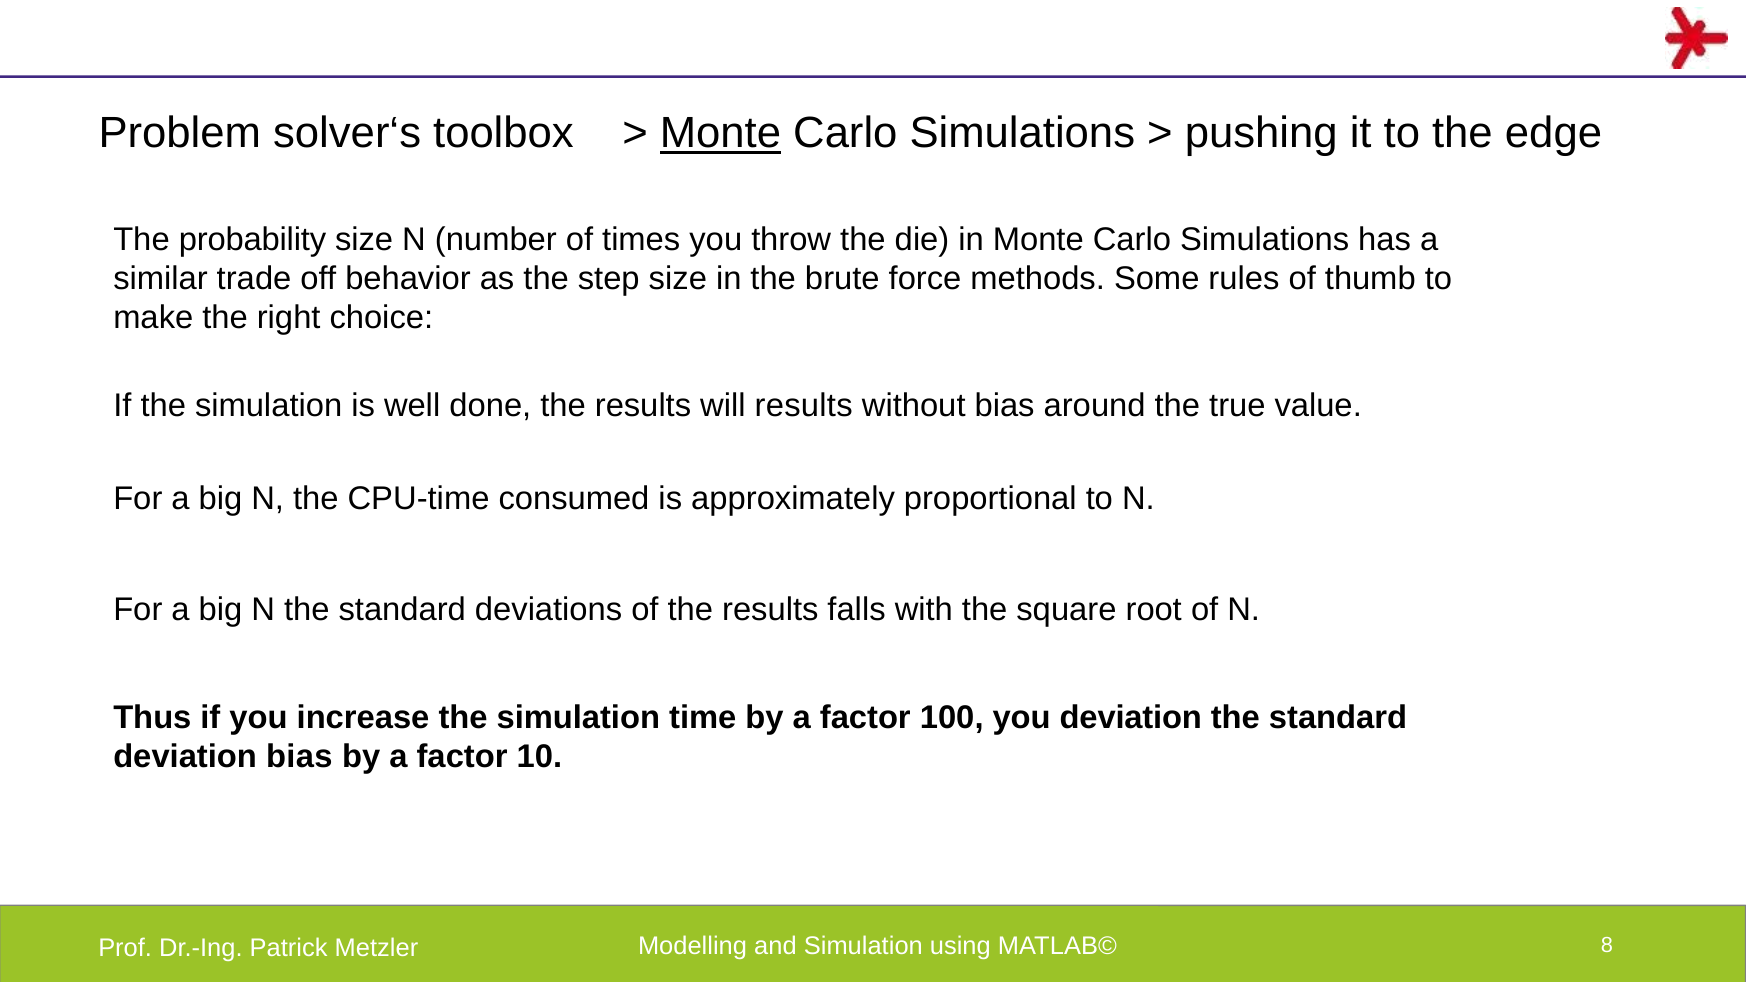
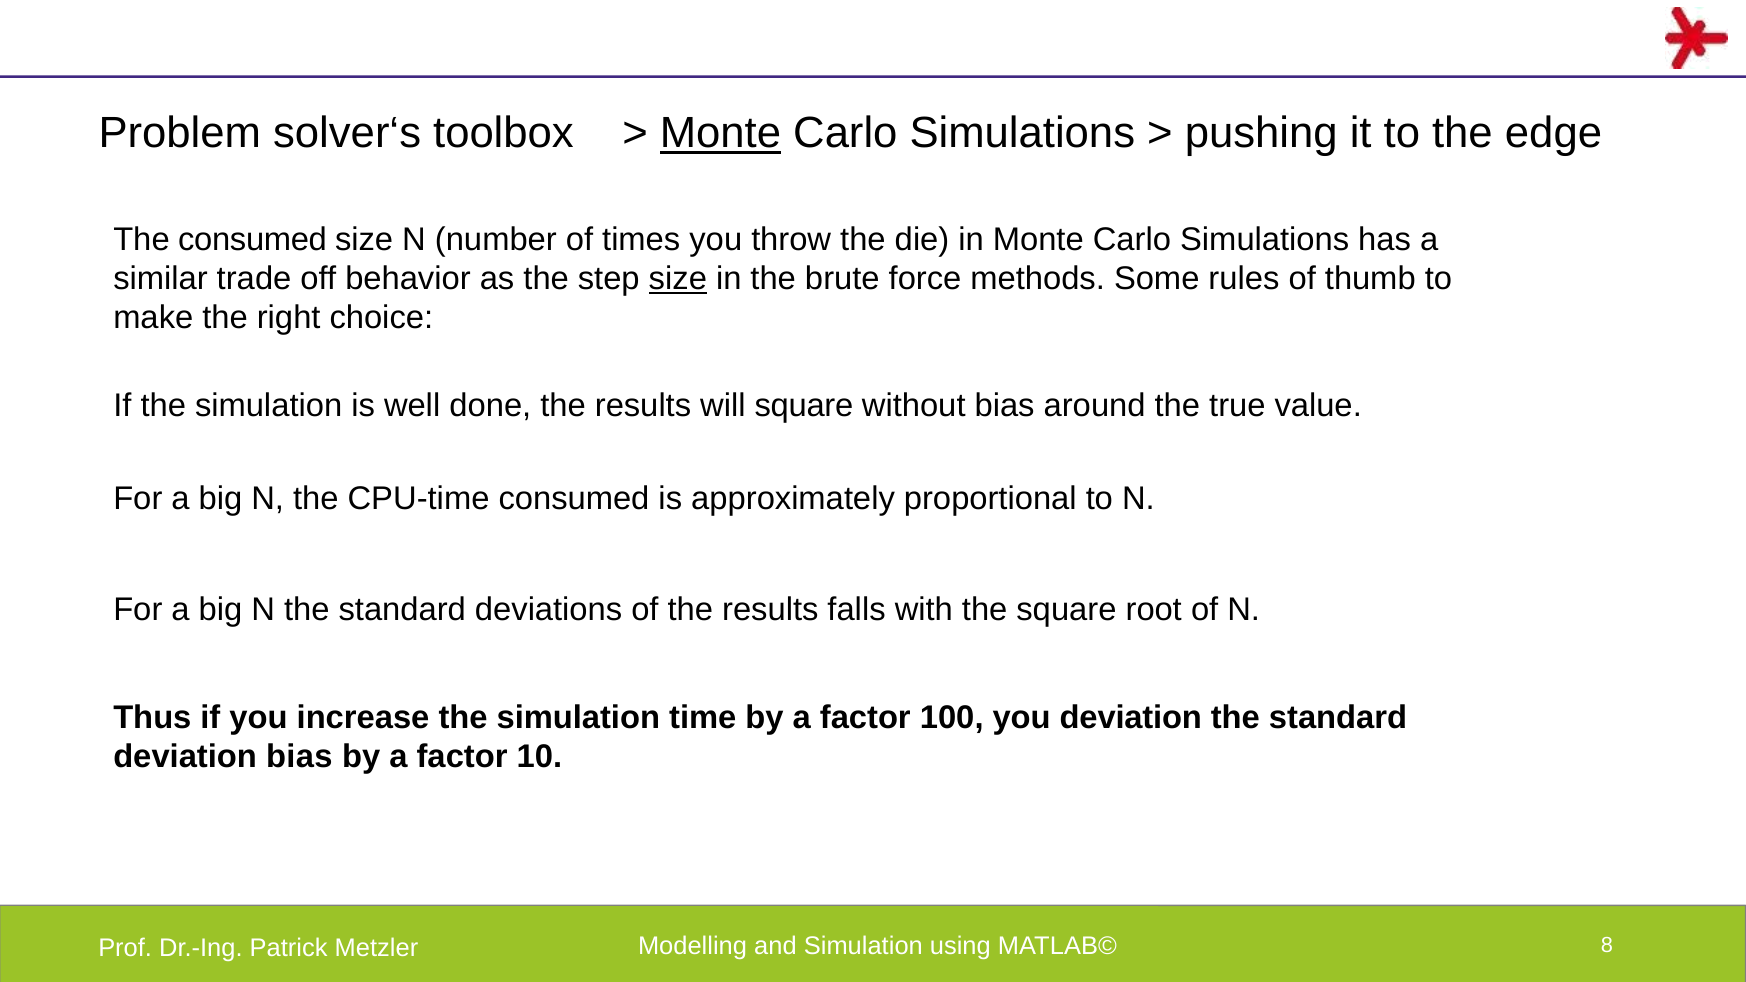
The probability: probability -> consumed
size at (678, 279) underline: none -> present
will results: results -> square
